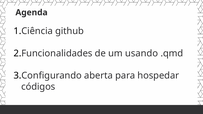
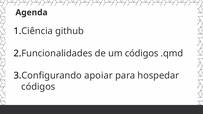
um usando: usando -> códigos
aberta: aberta -> apoiar
